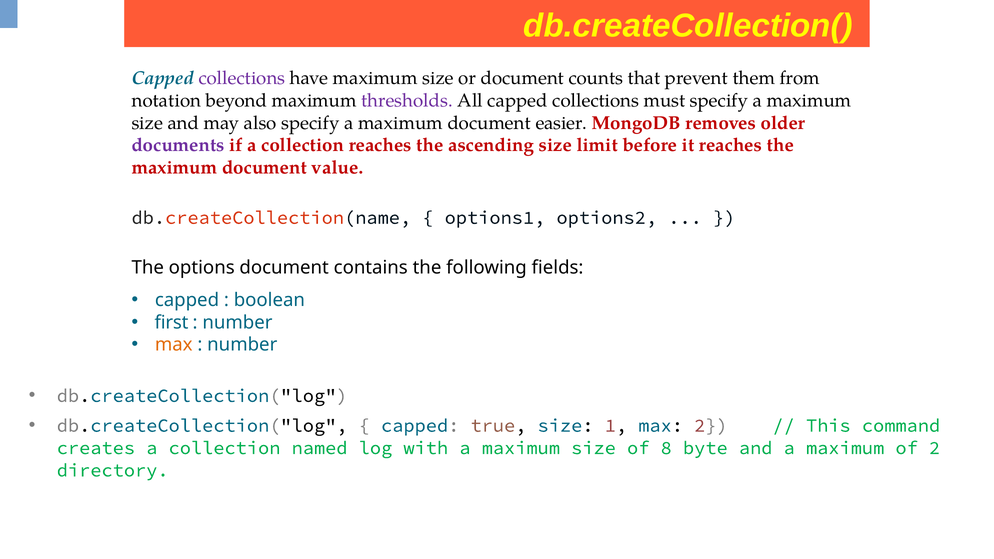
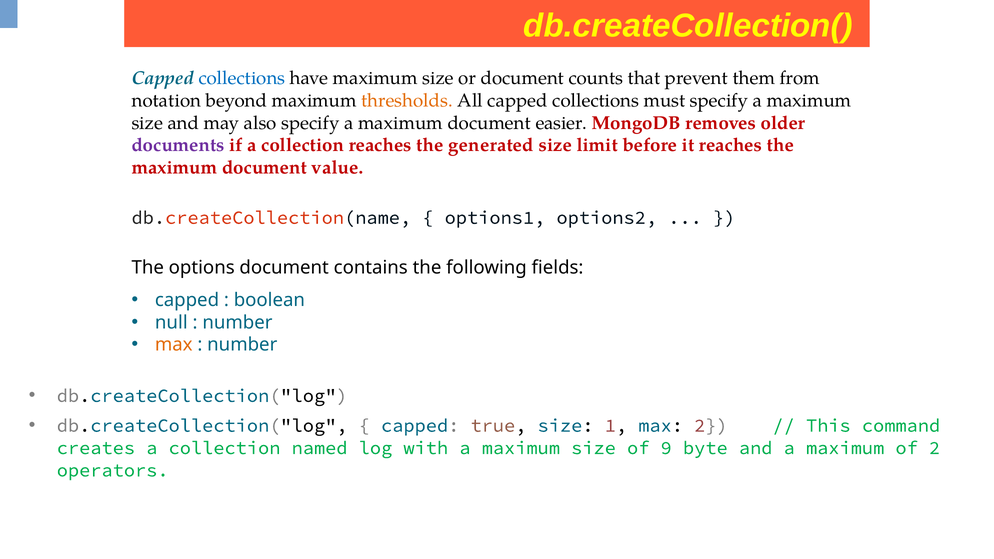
collections at (242, 78) colour: purple -> blue
thresholds colour: purple -> orange
ascending: ascending -> generated
first: first -> null
8: 8 -> 9
directory: directory -> operators
